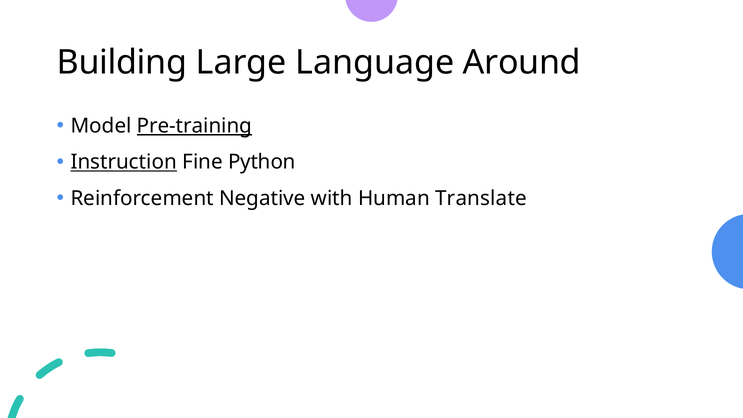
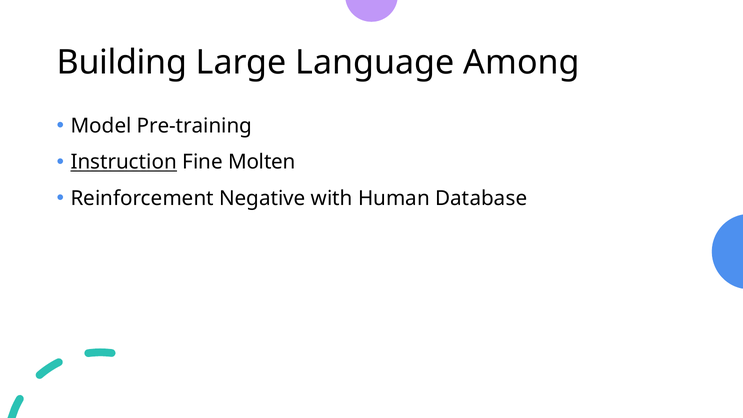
Around: Around -> Among
Pre-training underline: present -> none
Python: Python -> Molten
Translate: Translate -> Database
